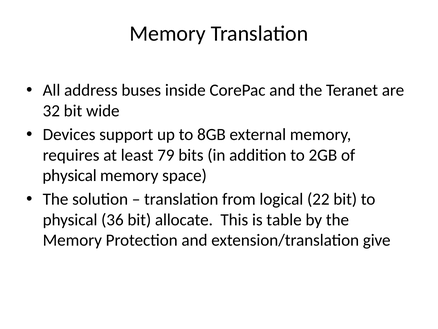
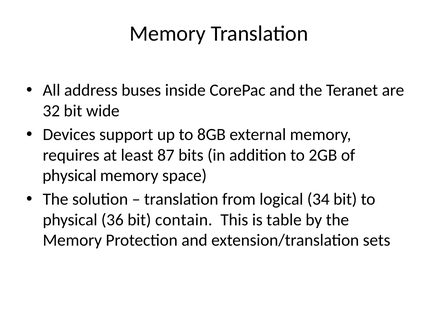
79: 79 -> 87
22: 22 -> 34
allocate: allocate -> contain
give: give -> sets
